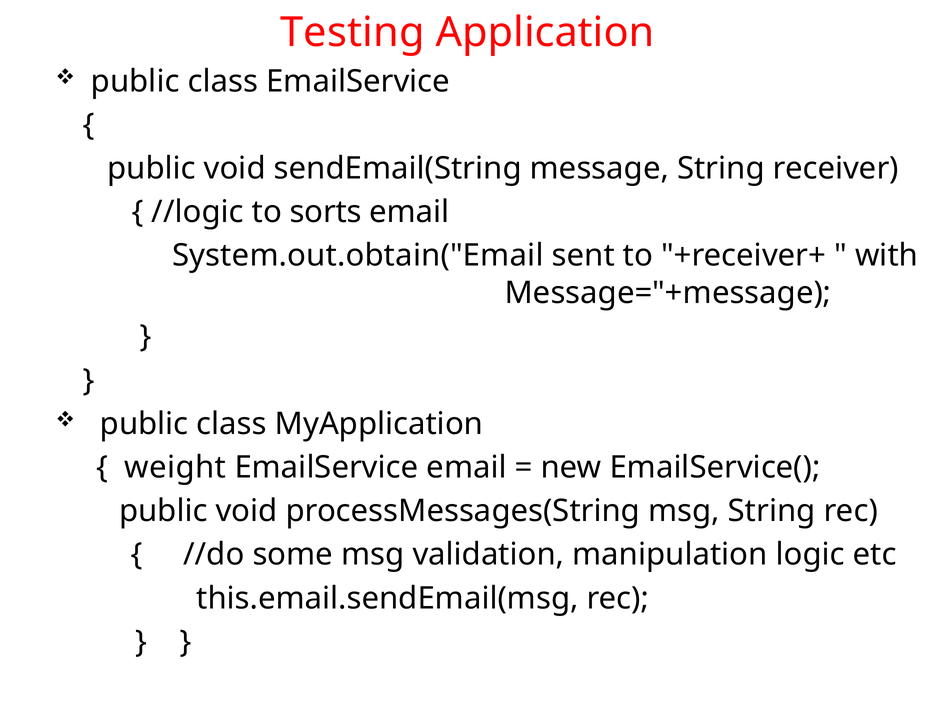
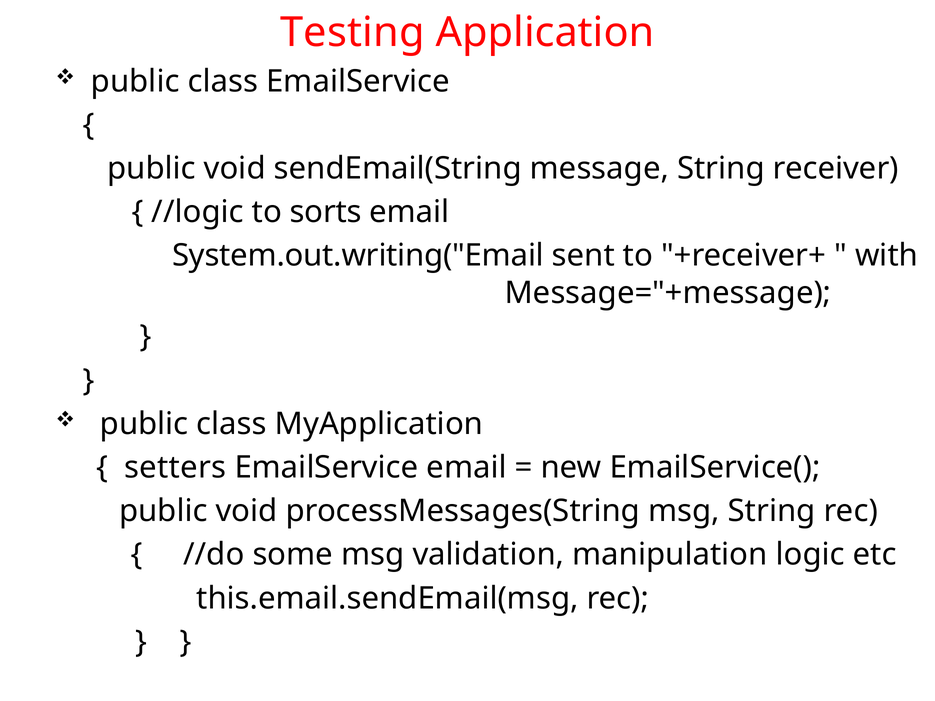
System.out.obtain("Email: System.out.obtain("Email -> System.out.writing("Email
weight: weight -> setters
